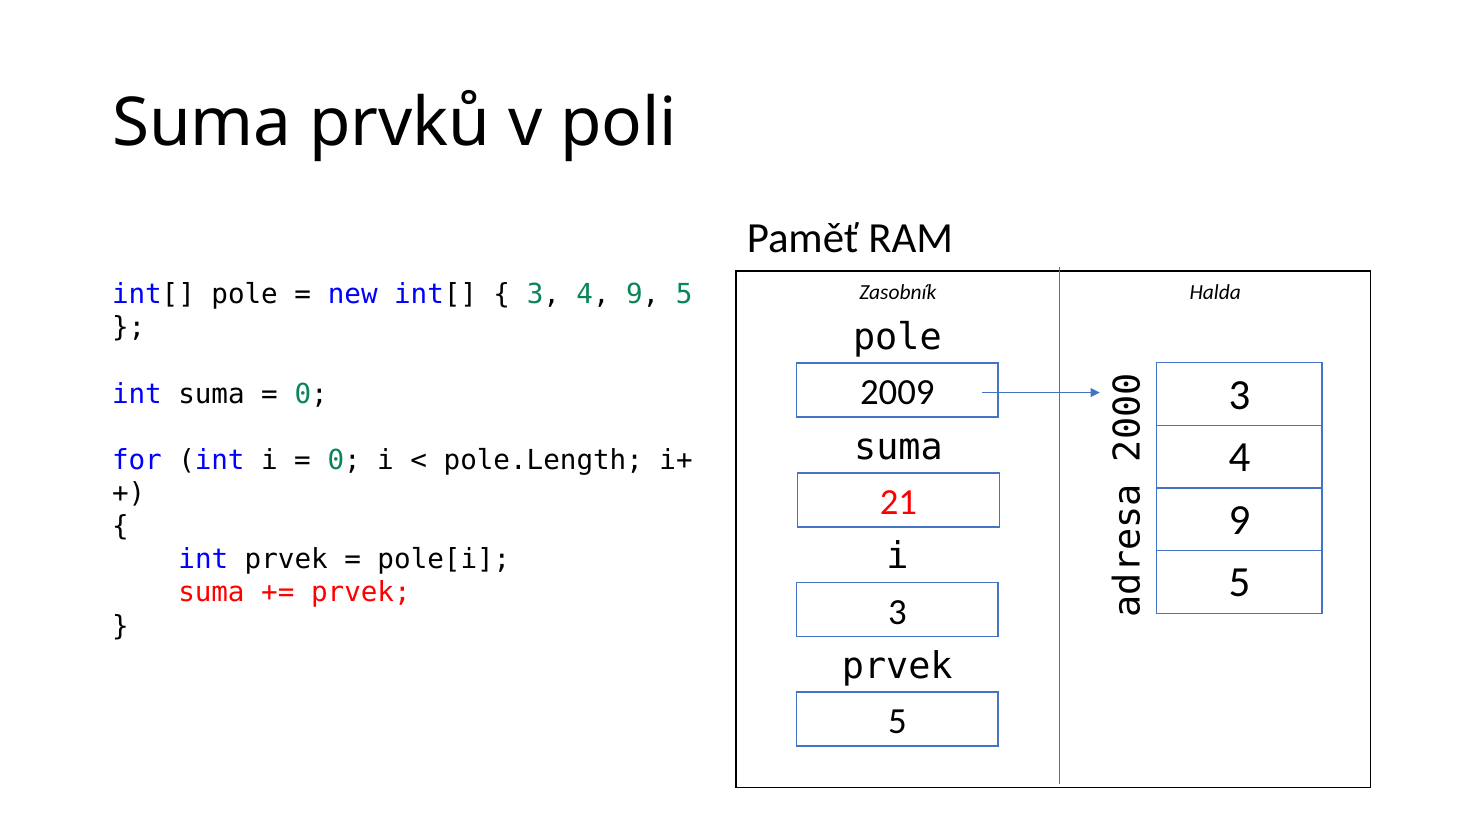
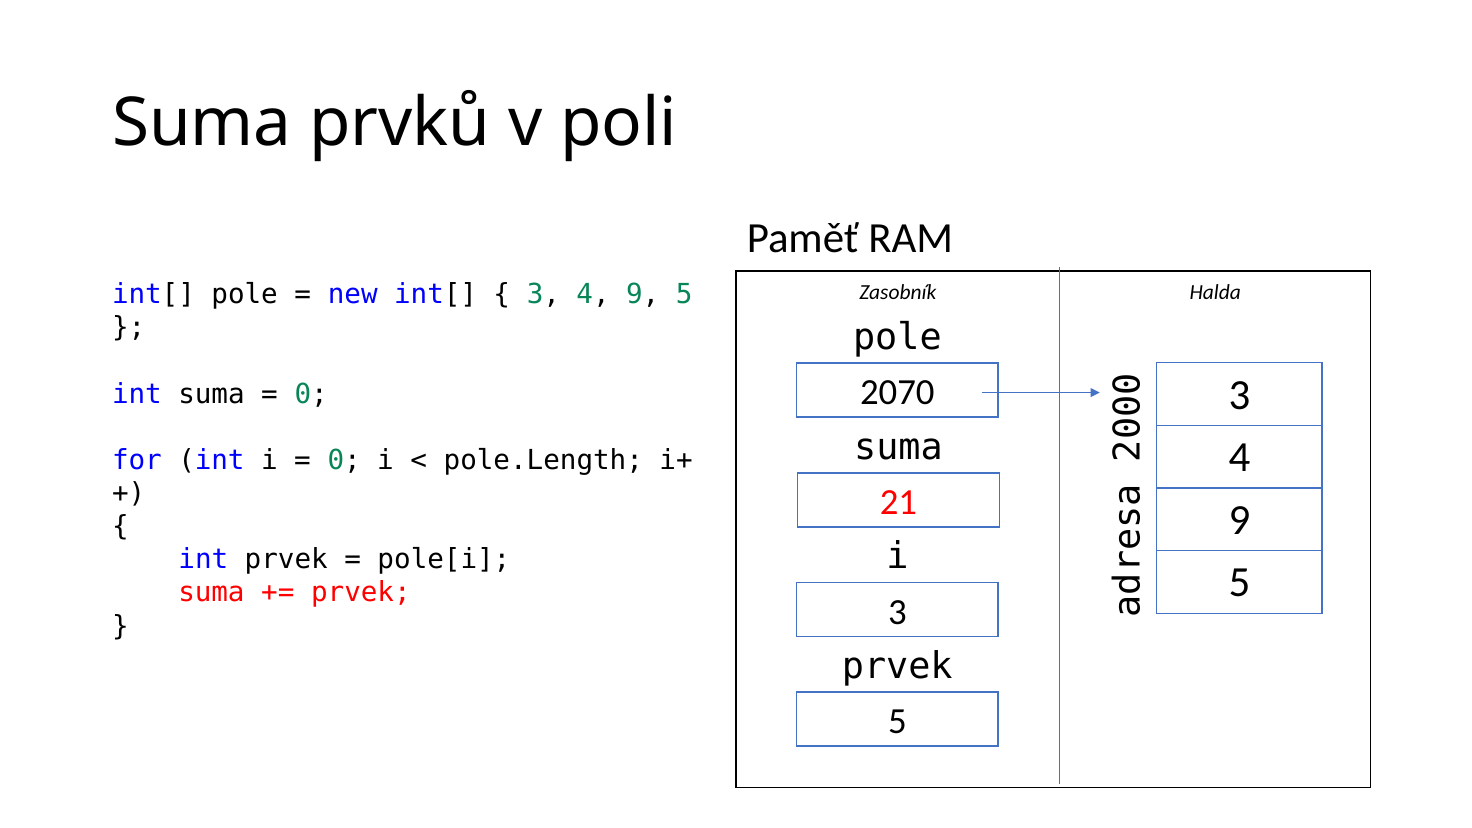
2009: 2009 -> 2070
